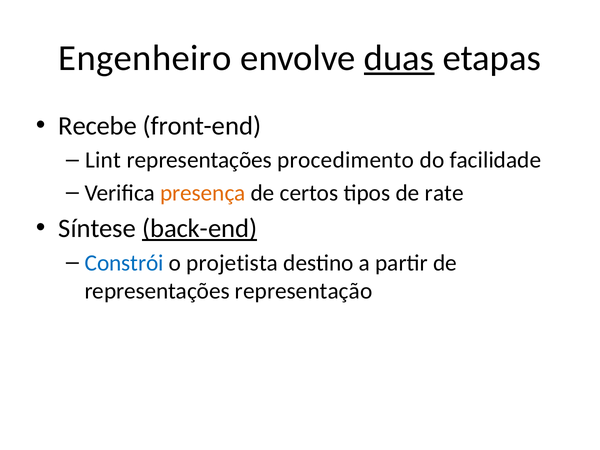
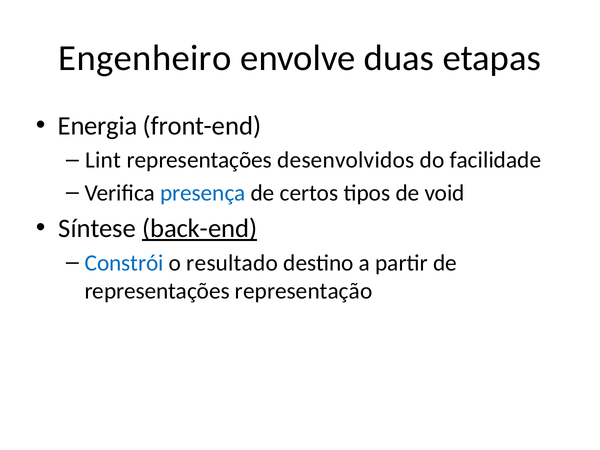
duas underline: present -> none
Recebe: Recebe -> Energia
procedimento: procedimento -> desenvolvidos
presença colour: orange -> blue
rate: rate -> void
projetista: projetista -> resultado
